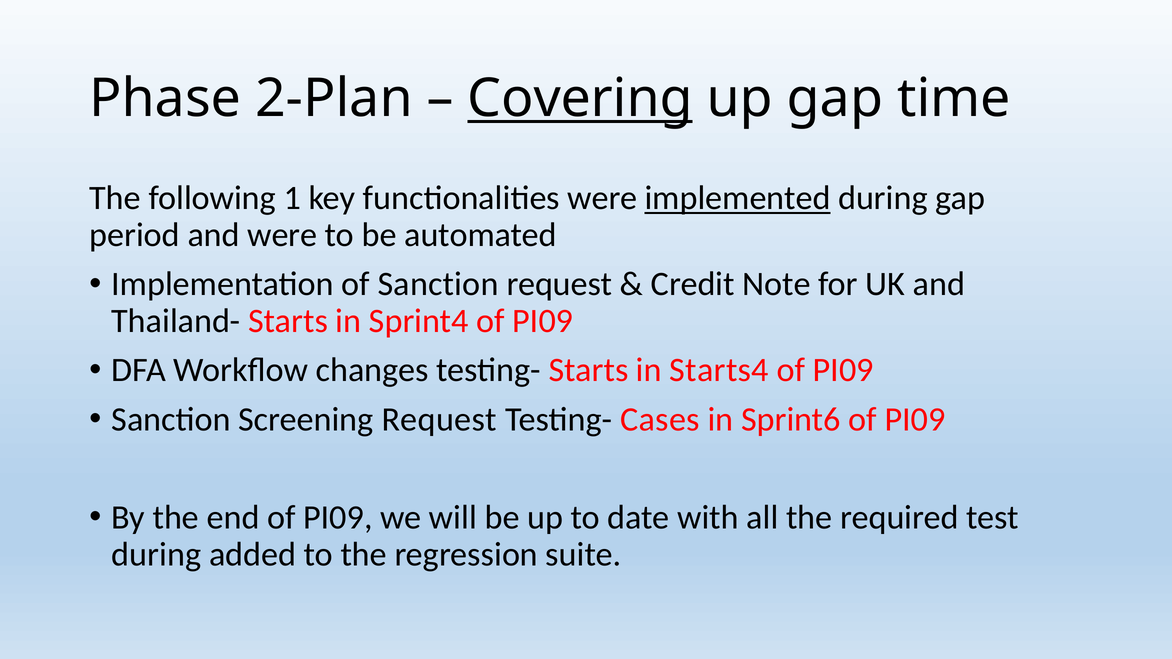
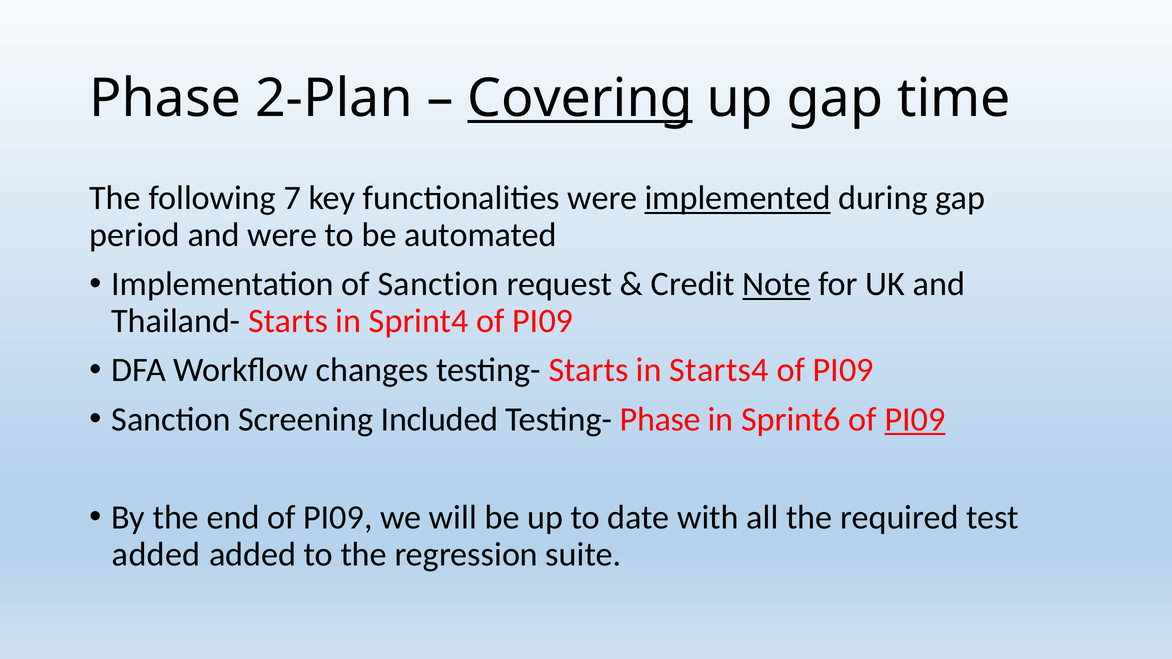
1: 1 -> 7
Note underline: none -> present
Screening Request: Request -> Included
Testing- Cases: Cases -> Phase
PI09 at (915, 419) underline: none -> present
during at (156, 555): during -> added
